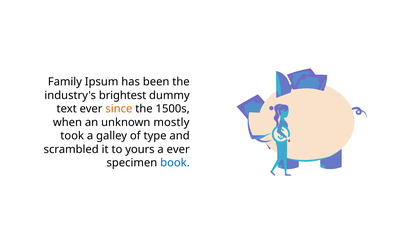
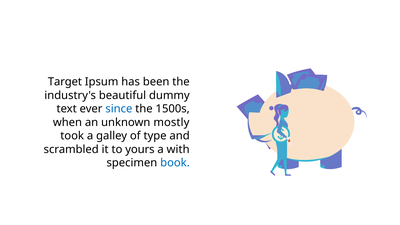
Family: Family -> Target
brightest: brightest -> beautiful
since colour: orange -> blue
a ever: ever -> with
